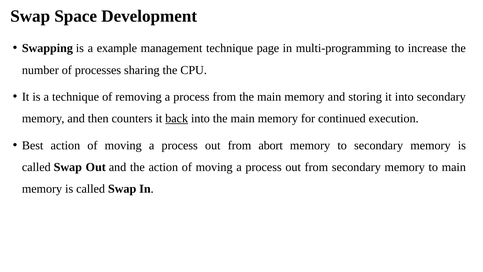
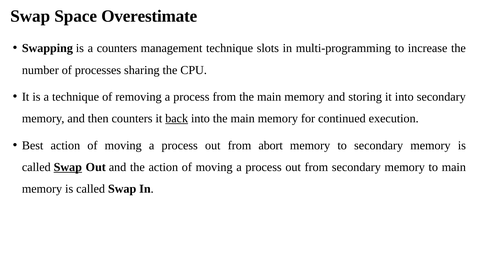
Development: Development -> Overestimate
a example: example -> counters
page: page -> slots
Swap at (68, 167) underline: none -> present
